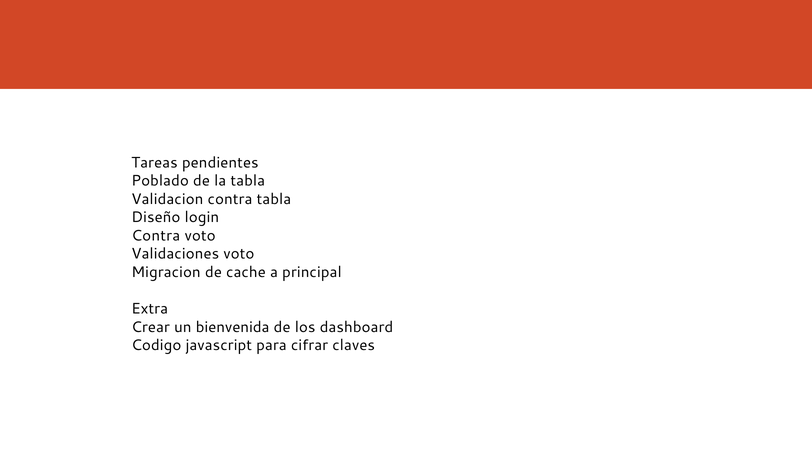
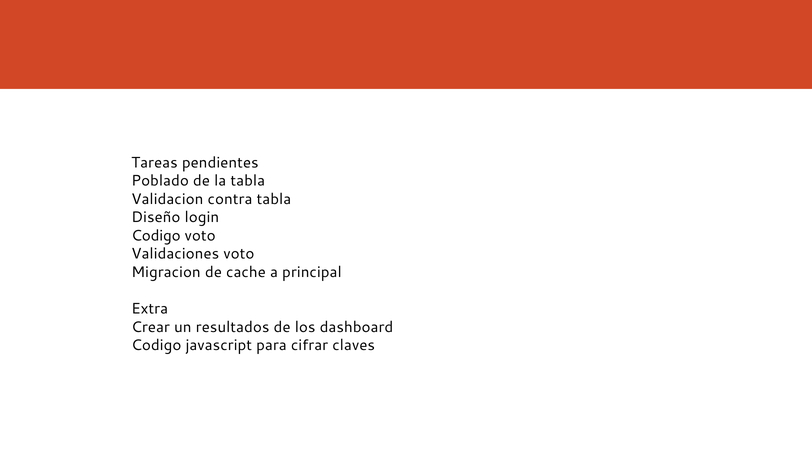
Contra at (156, 236): Contra -> Codigo
bienvenida: bienvenida -> resultados
